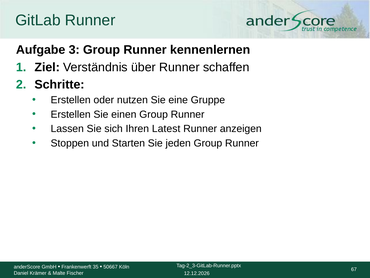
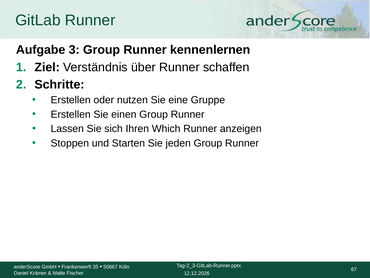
Latest: Latest -> Which
